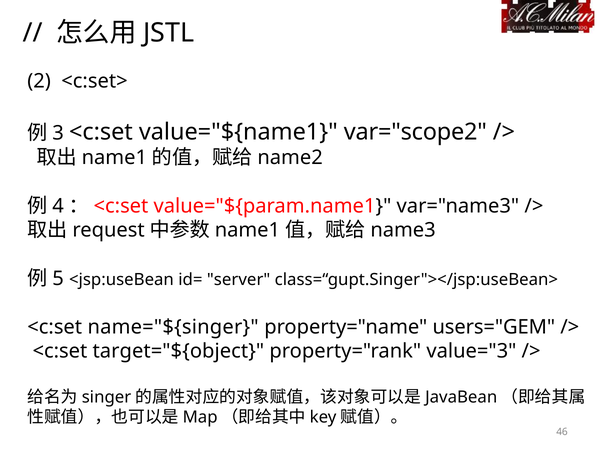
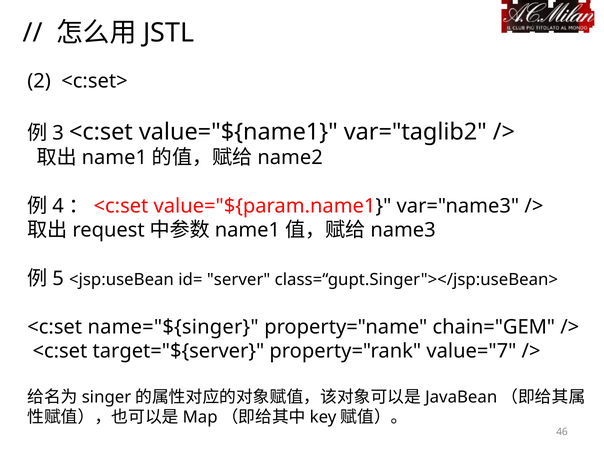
var="scope2: var="scope2 -> var="taglib2
users="GEM: users="GEM -> chain="GEM
target="${object: target="${object -> target="${server
value="3: value="3 -> value="7
